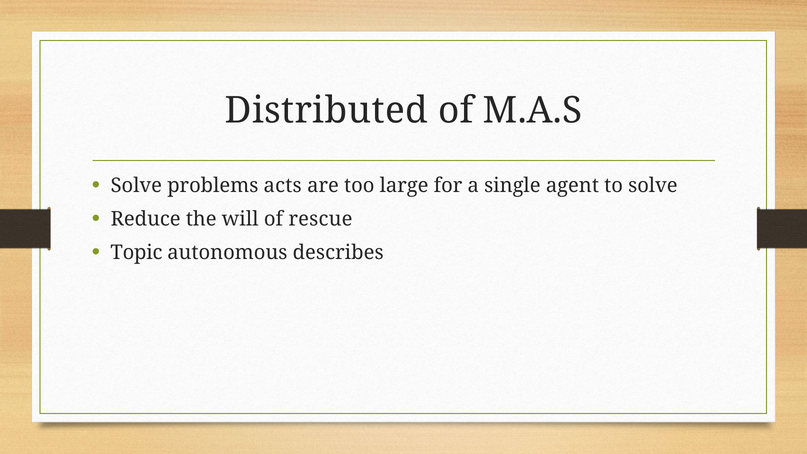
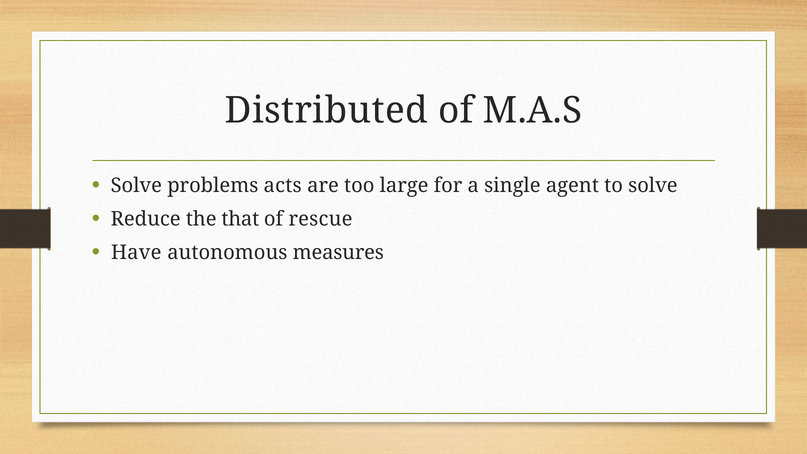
will: will -> that
Topic: Topic -> Have
describes: describes -> measures
